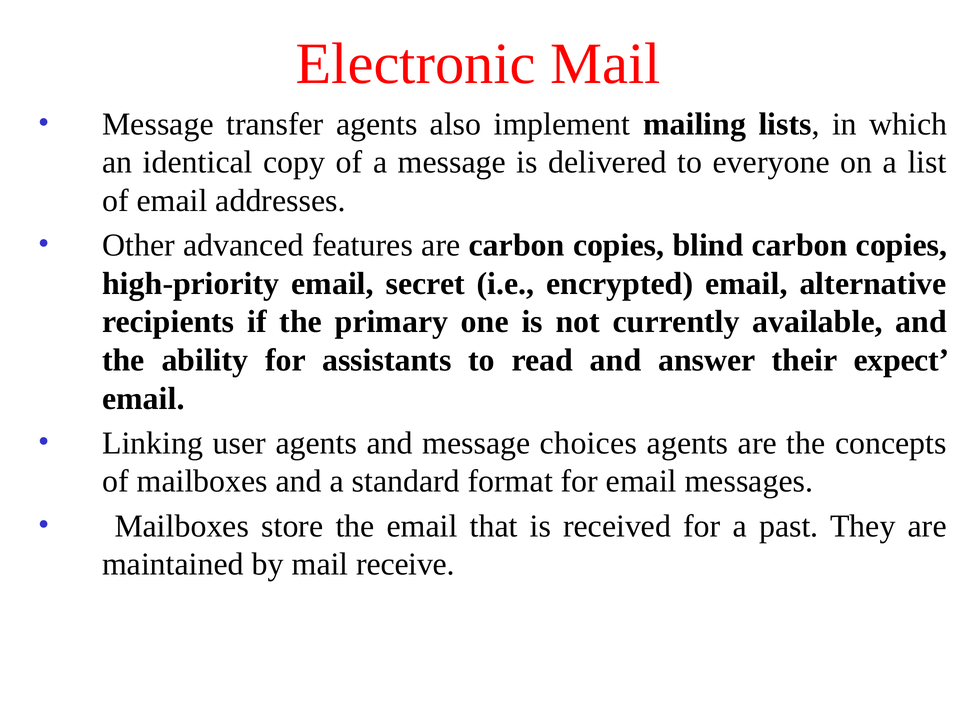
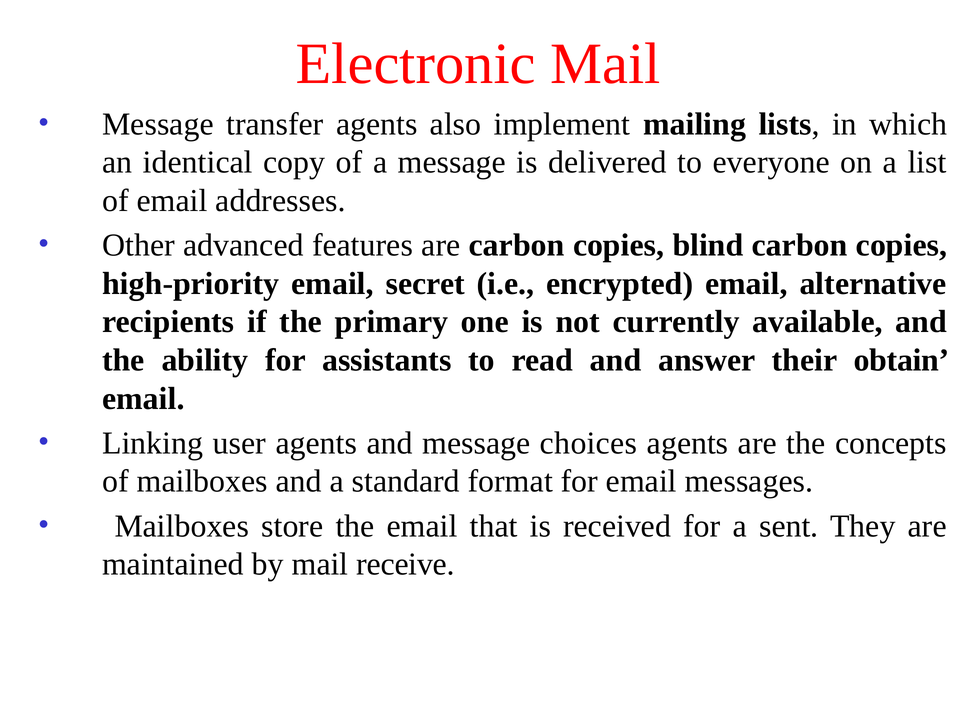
expect: expect -> obtain
past: past -> sent
